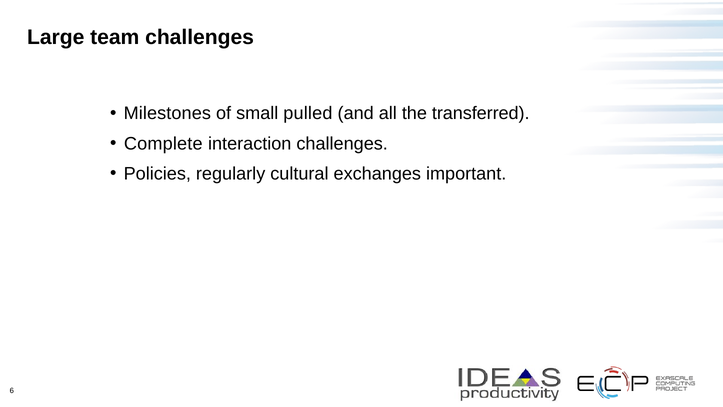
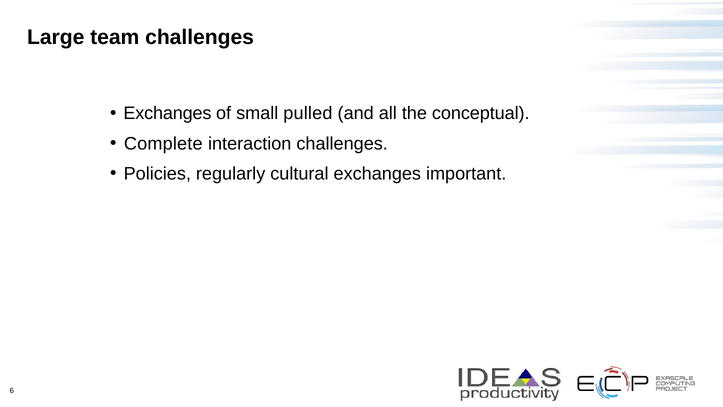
Milestones at (167, 113): Milestones -> Exchanges
transferred: transferred -> conceptual
